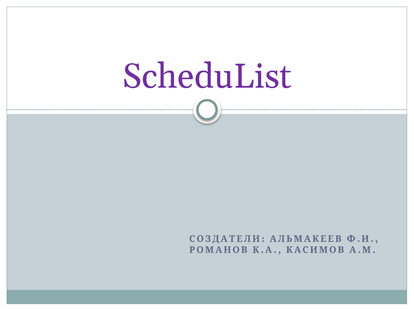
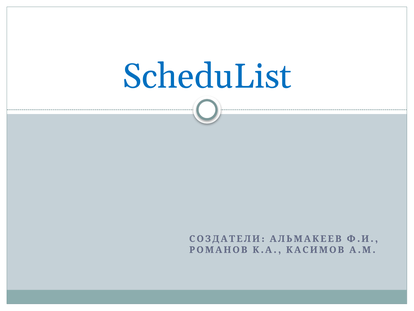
ScheduList colour: purple -> blue
